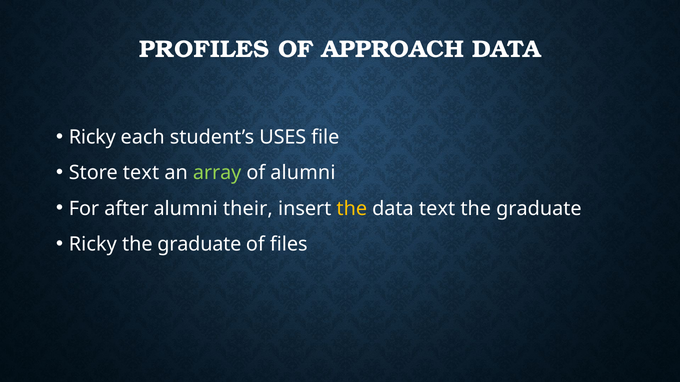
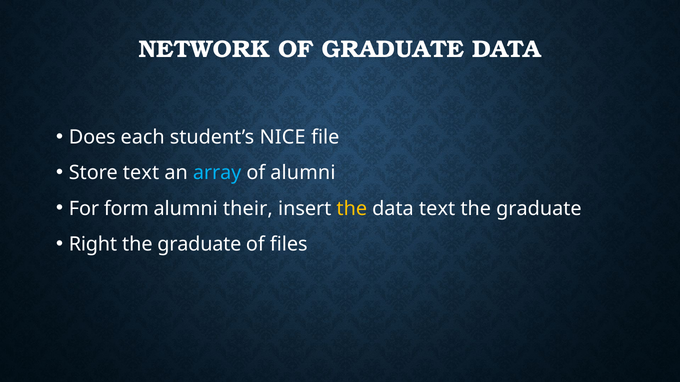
PROFILES: PROFILES -> NETWORK
OF APPROACH: APPROACH -> GRADUATE
Ricky at (92, 137): Ricky -> Does
USES: USES -> NICE
array colour: light green -> light blue
after: after -> form
Ricky at (93, 244): Ricky -> Right
